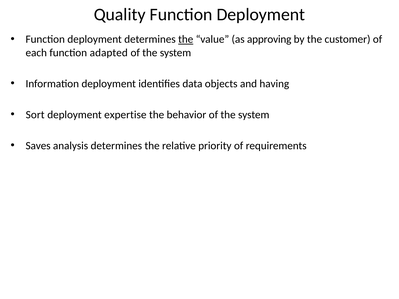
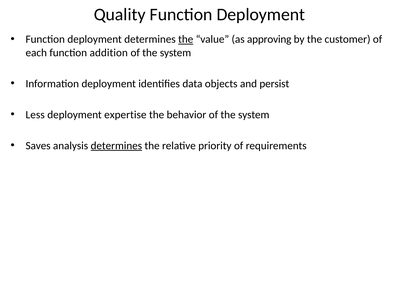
adapted: adapted -> addition
having: having -> persist
Sort: Sort -> Less
determines at (116, 146) underline: none -> present
